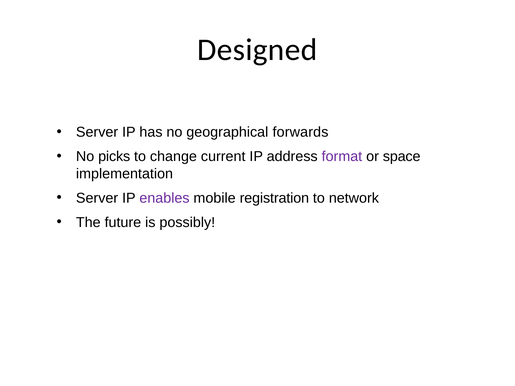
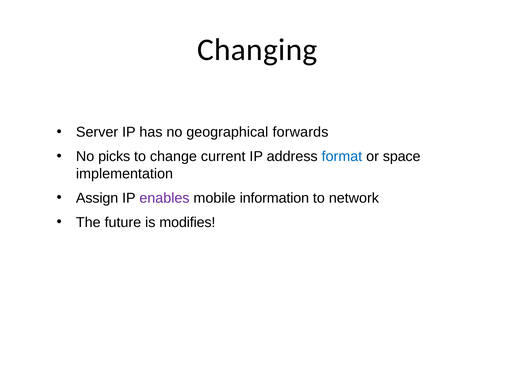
Designed: Designed -> Changing
format colour: purple -> blue
Server at (97, 198): Server -> Assign
registration: registration -> information
possibly: possibly -> modifies
